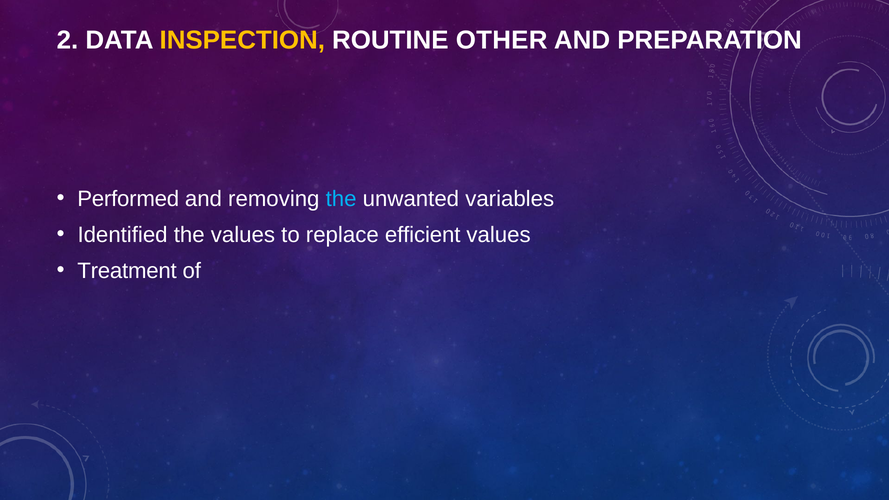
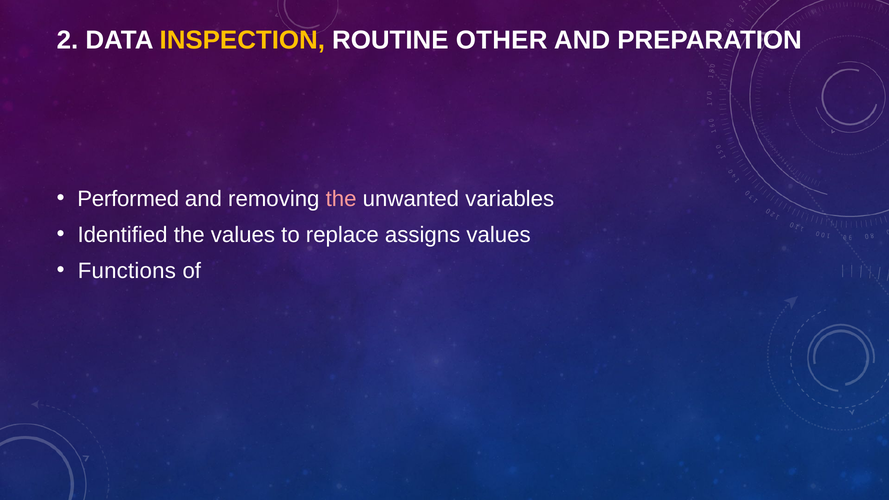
the at (341, 199) colour: light blue -> pink
efficient: efficient -> assigns
Treatment: Treatment -> Functions
